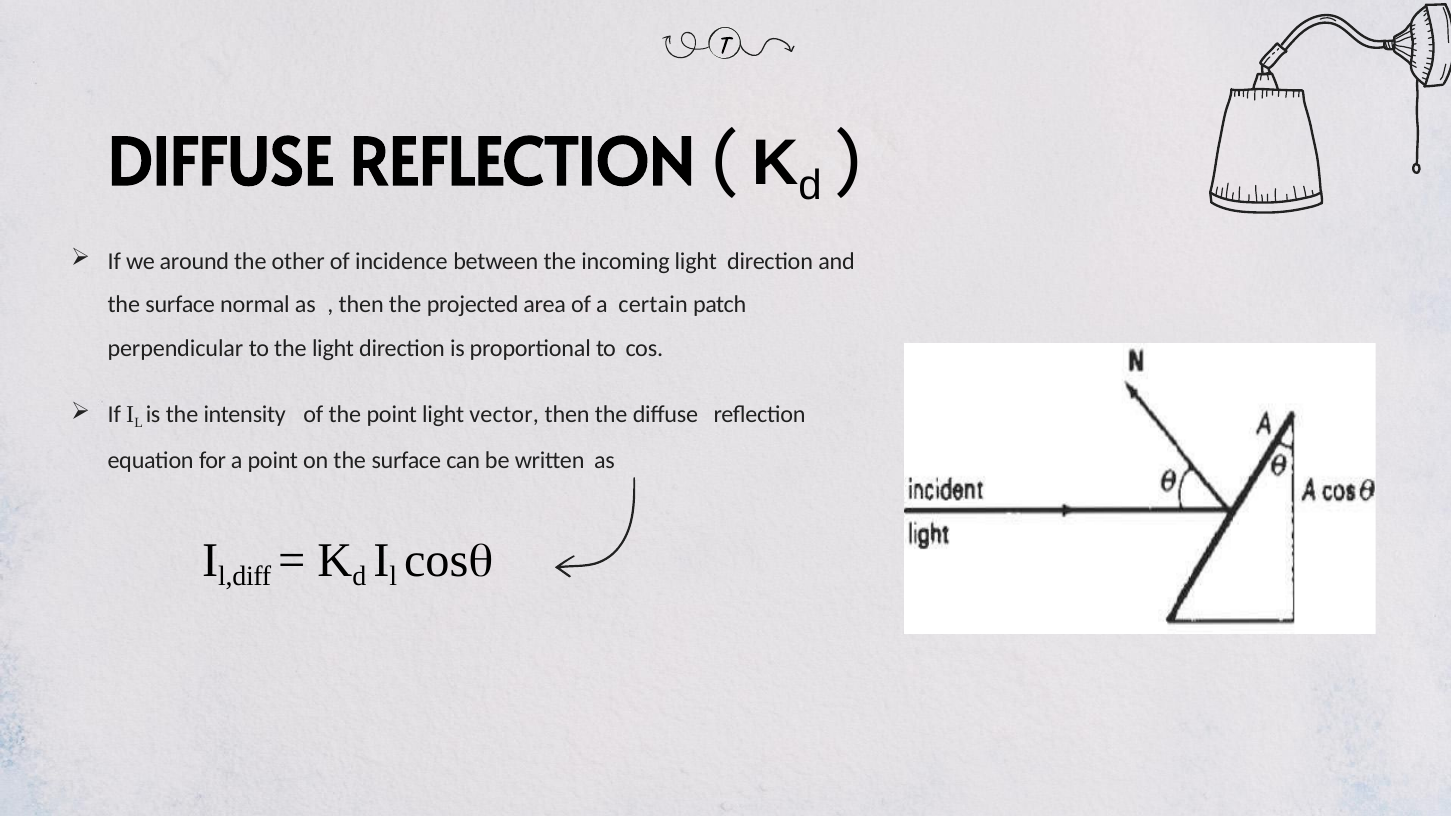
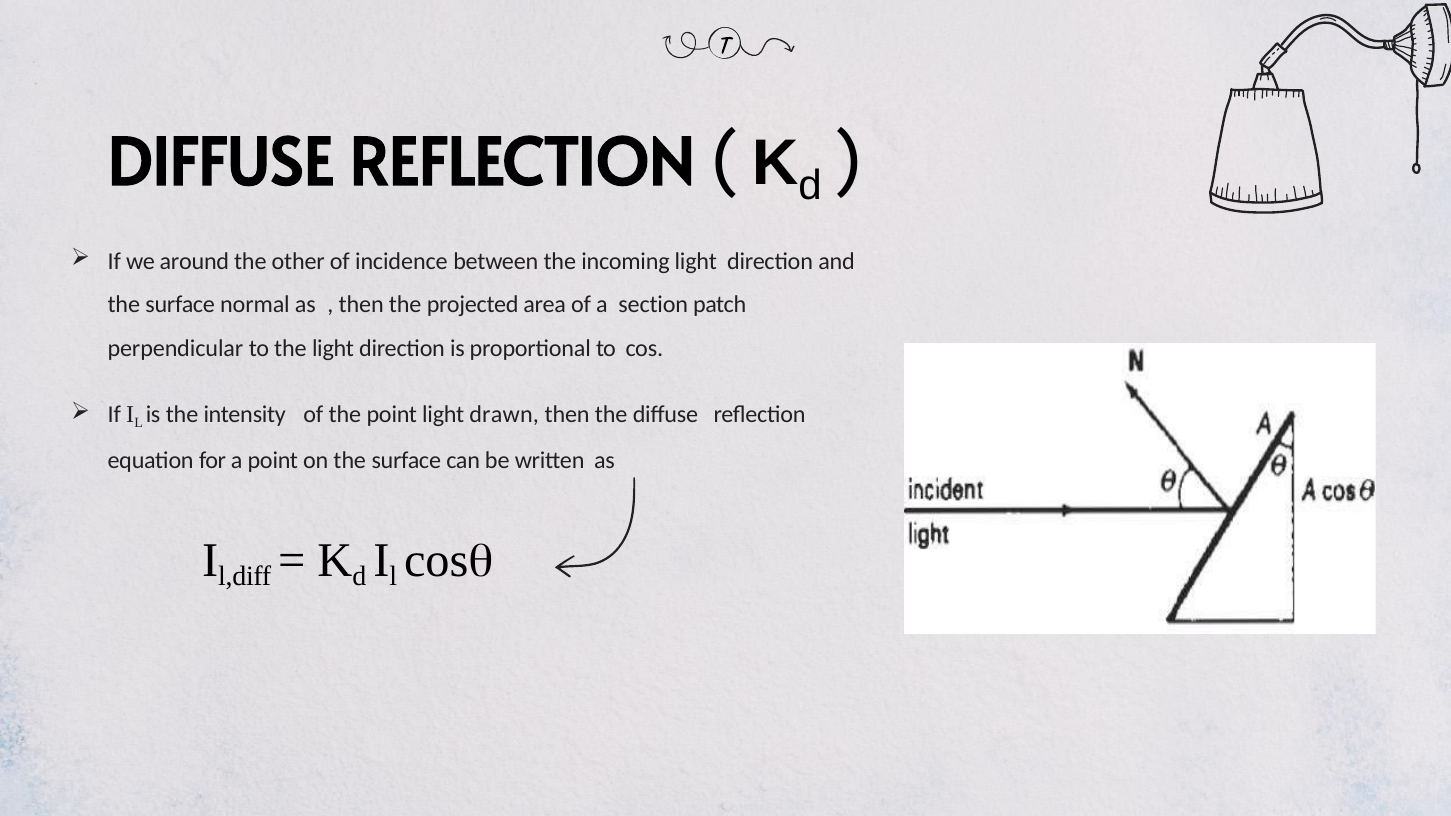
certain: certain -> section
vector: vector -> drawn
